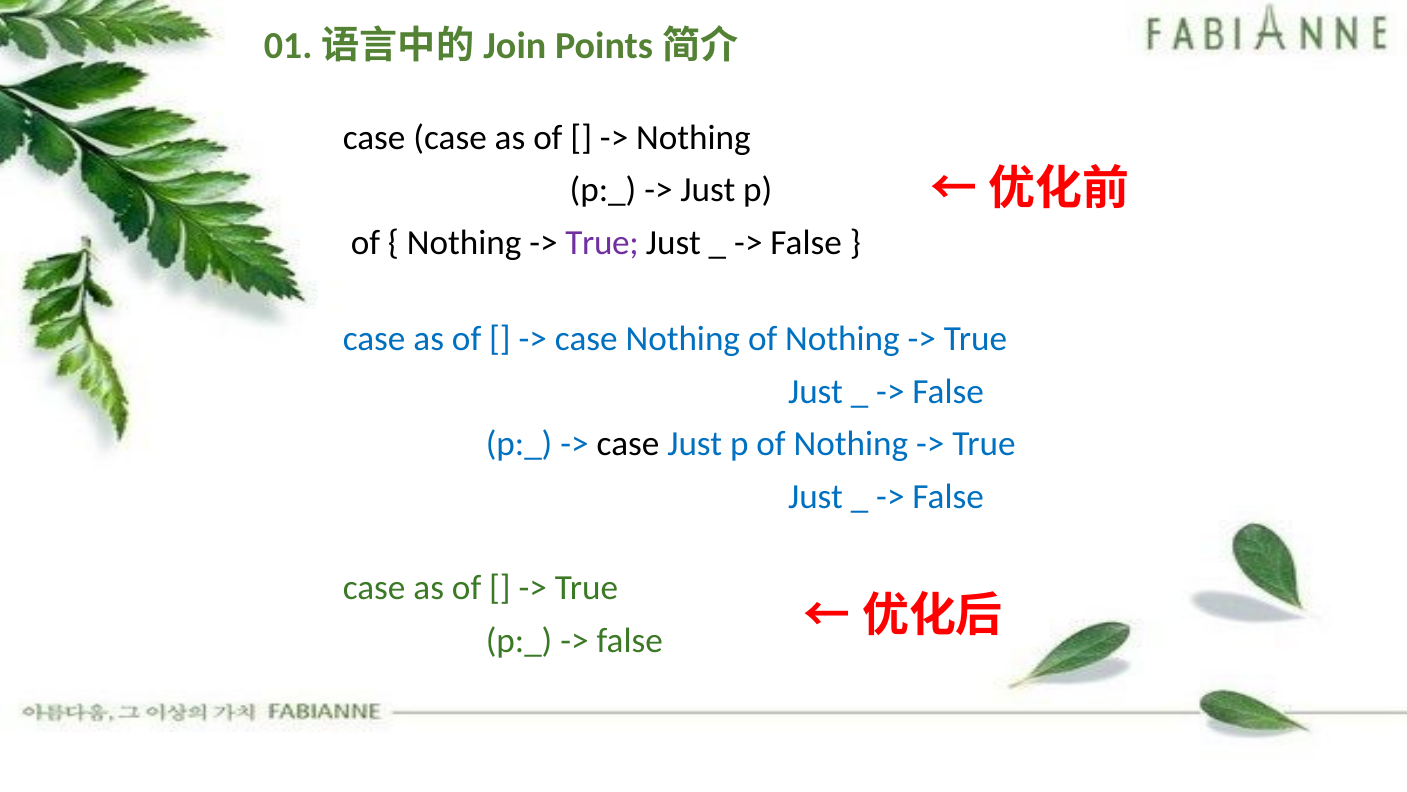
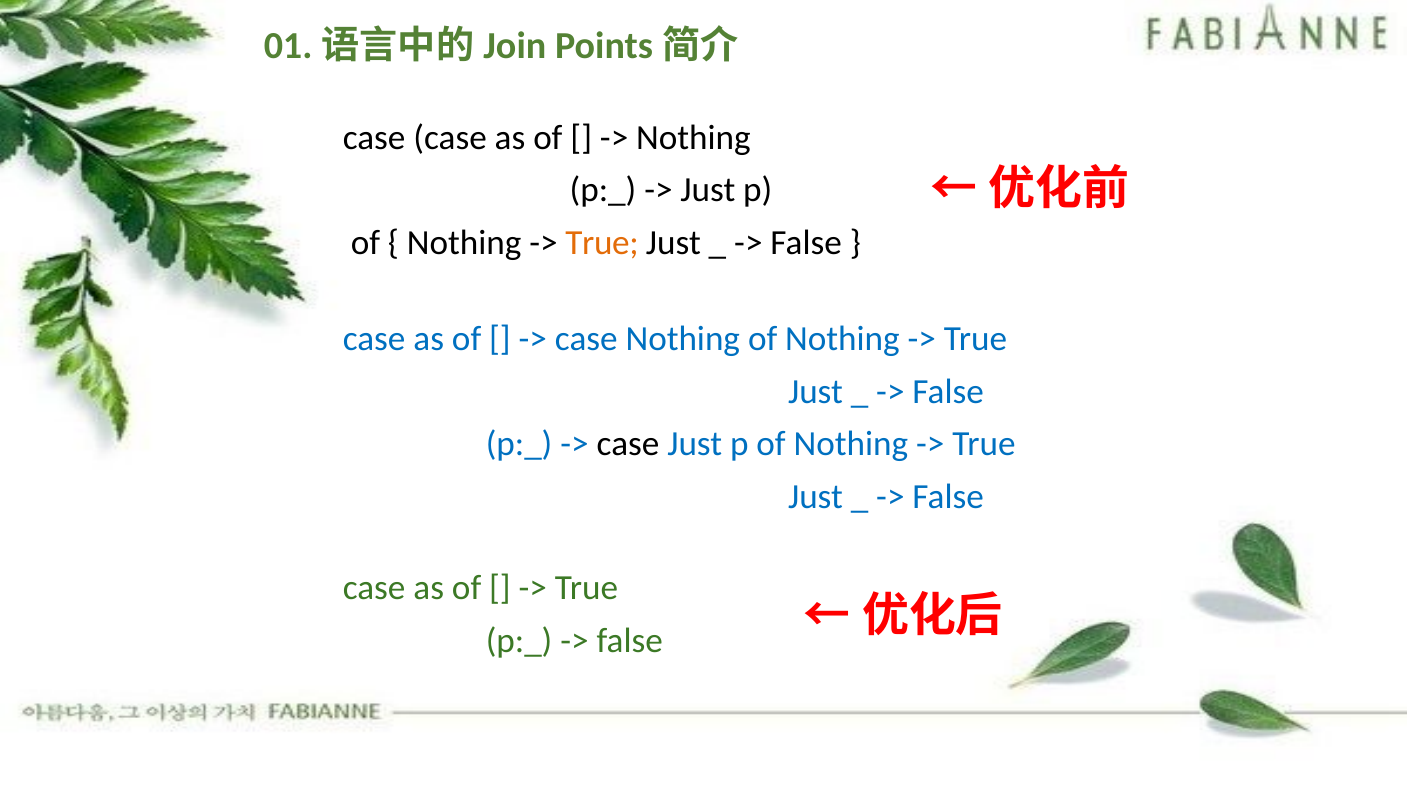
True at (602, 243) colour: purple -> orange
